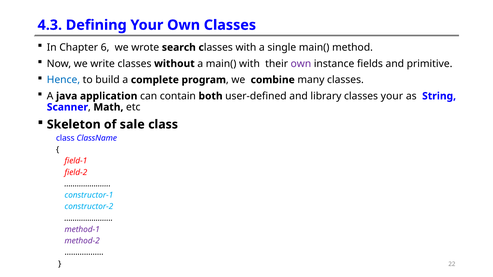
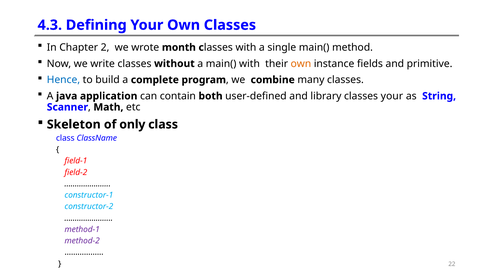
6: 6 -> 2
search: search -> month
own at (301, 64) colour: purple -> orange
sale: sale -> only
